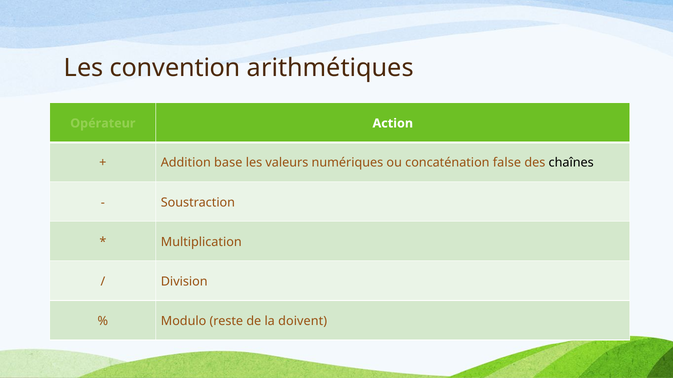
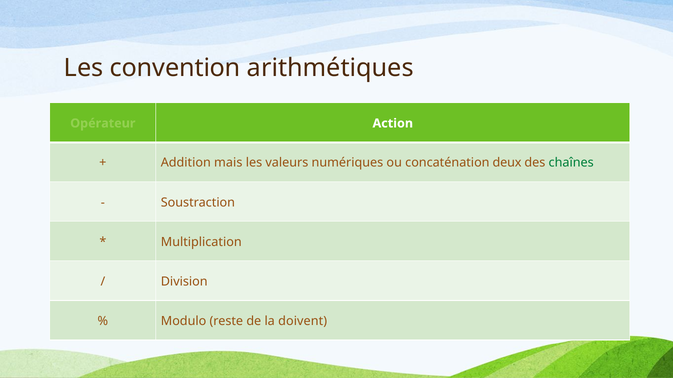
base: base -> mais
false: false -> deux
chaînes colour: black -> green
